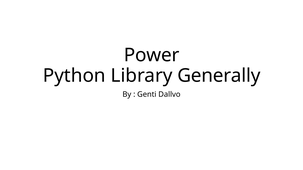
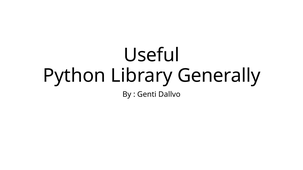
Power: Power -> Useful
